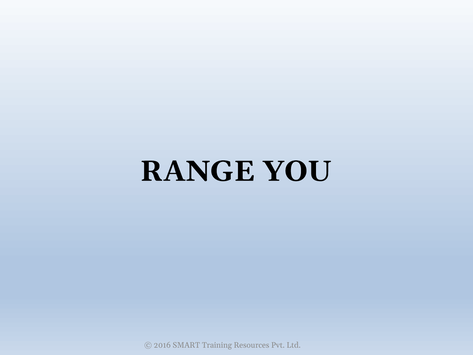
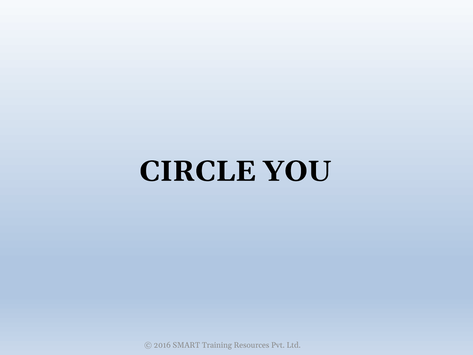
RANGE: RANGE -> CIRCLE
